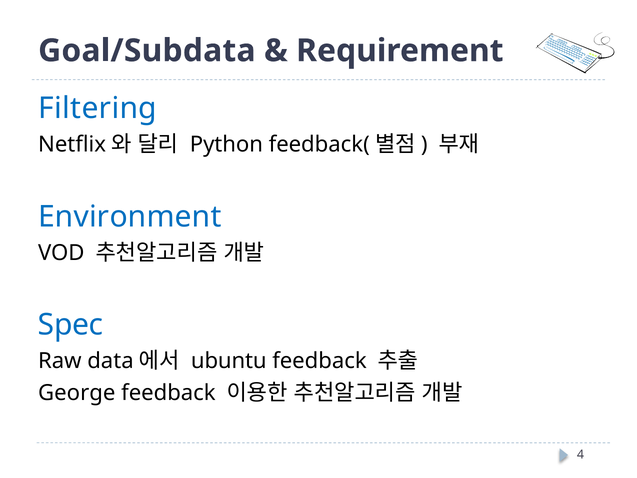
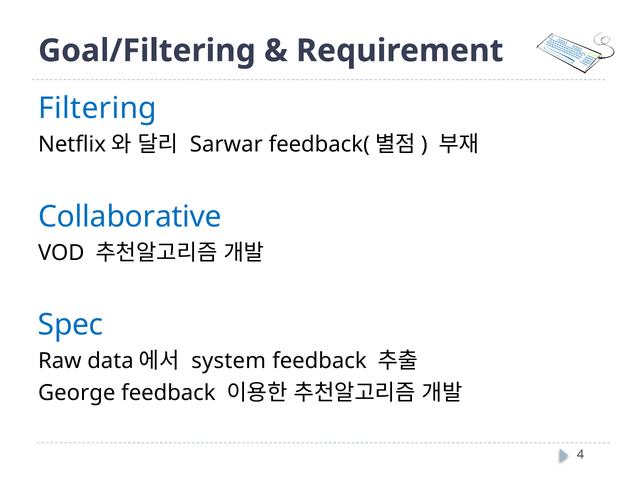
Goal/Subdata: Goal/Subdata -> Goal/Filtering
Python: Python -> Sarwar
Environment: Environment -> Collaborative
ubuntu: ubuntu -> system
